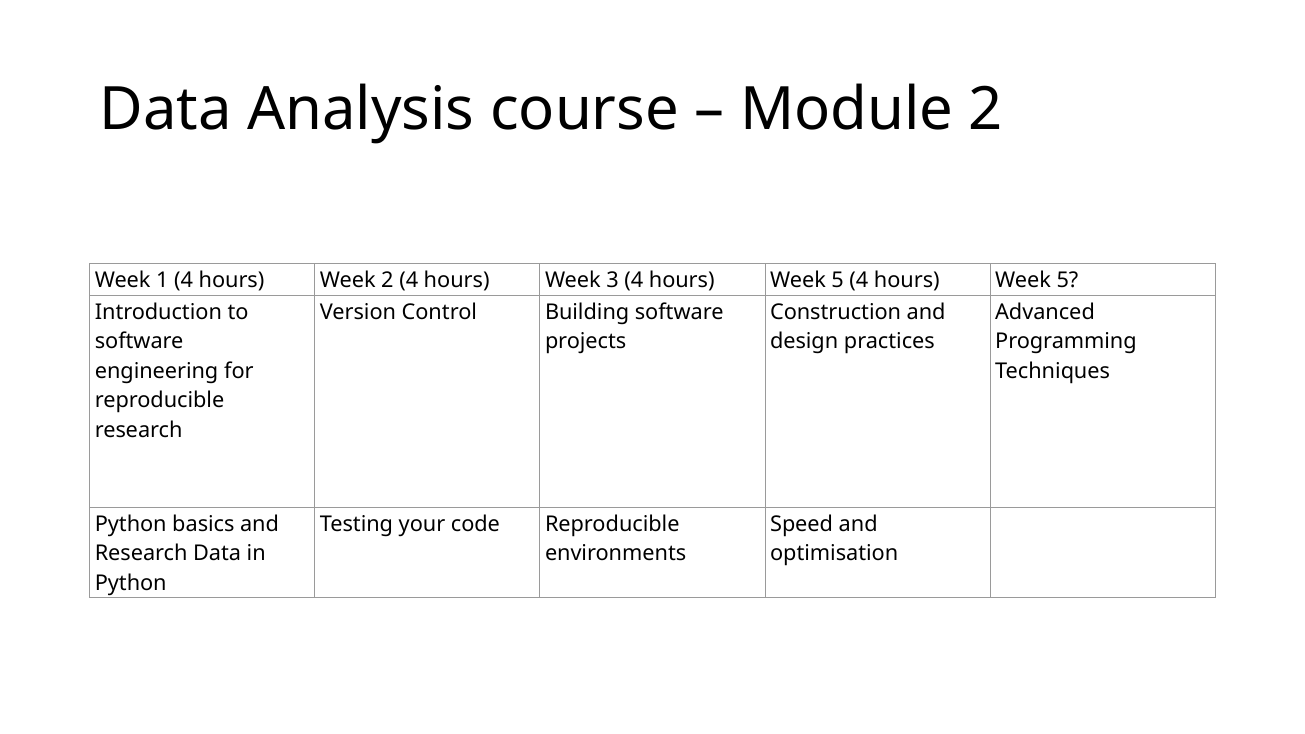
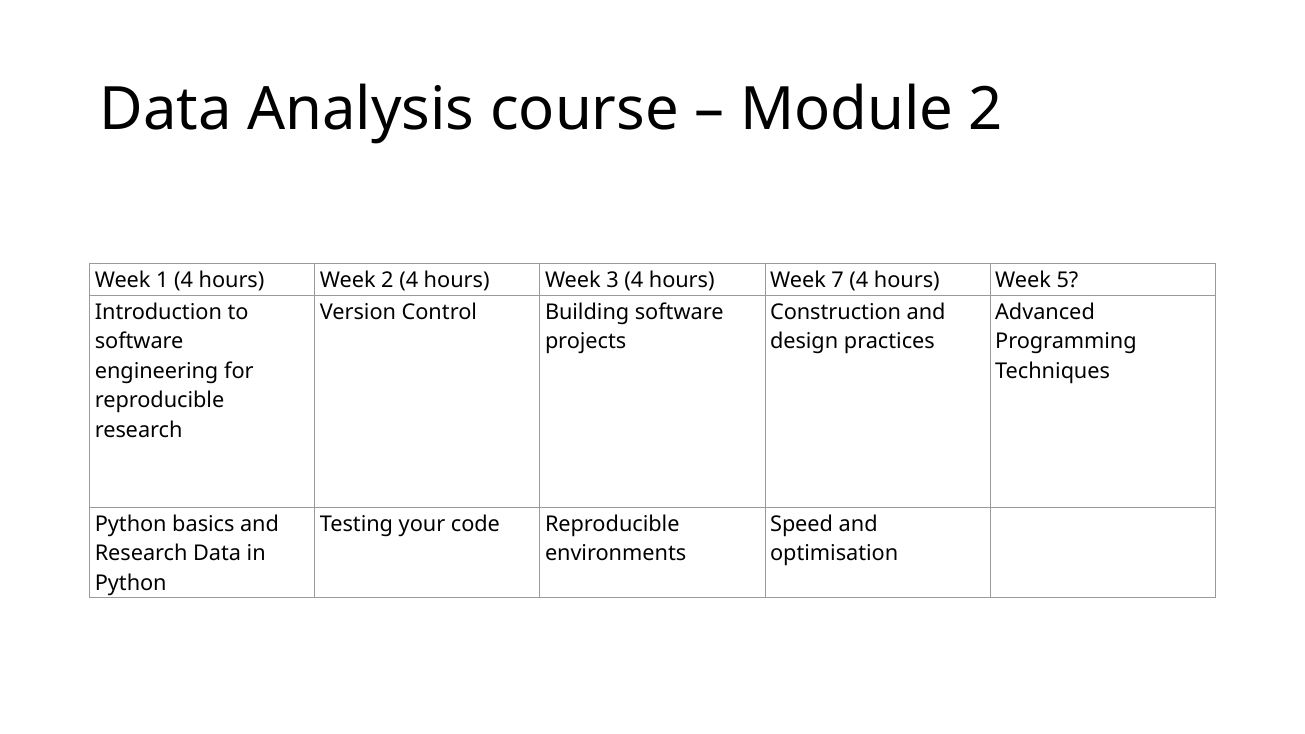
5 at (838, 281): 5 -> 7
